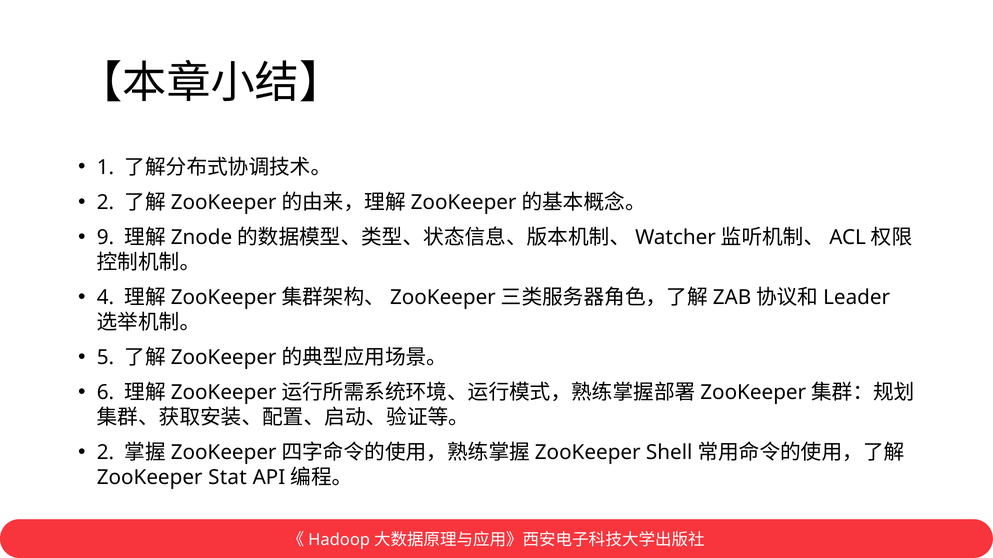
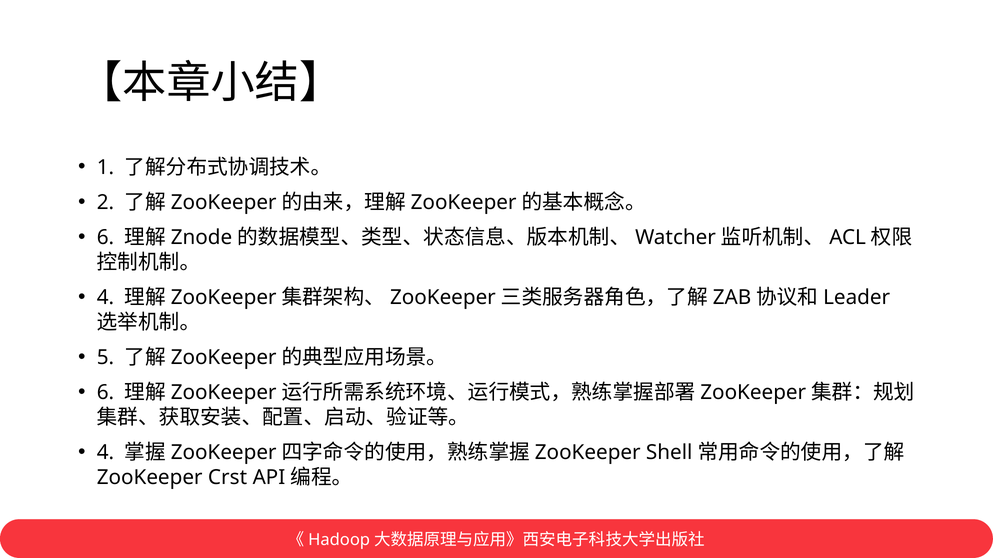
9 at (105, 238): 9 -> 6
2 at (105, 453): 2 -> 4
Stat: Stat -> Crst
